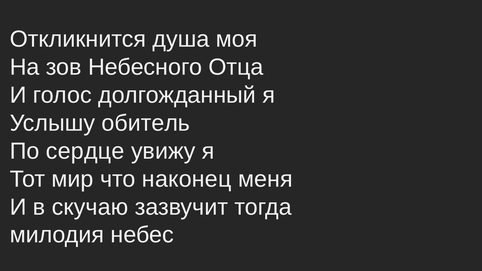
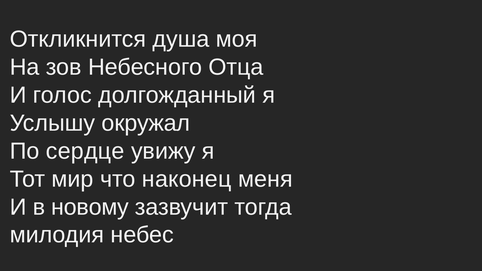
обитель: обитель -> окружал
скучаю: скучаю -> новому
